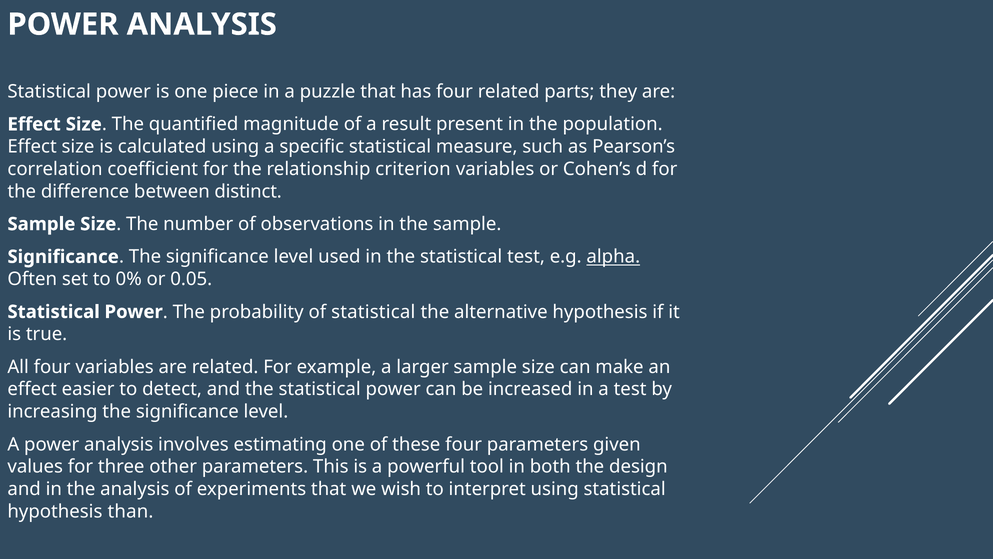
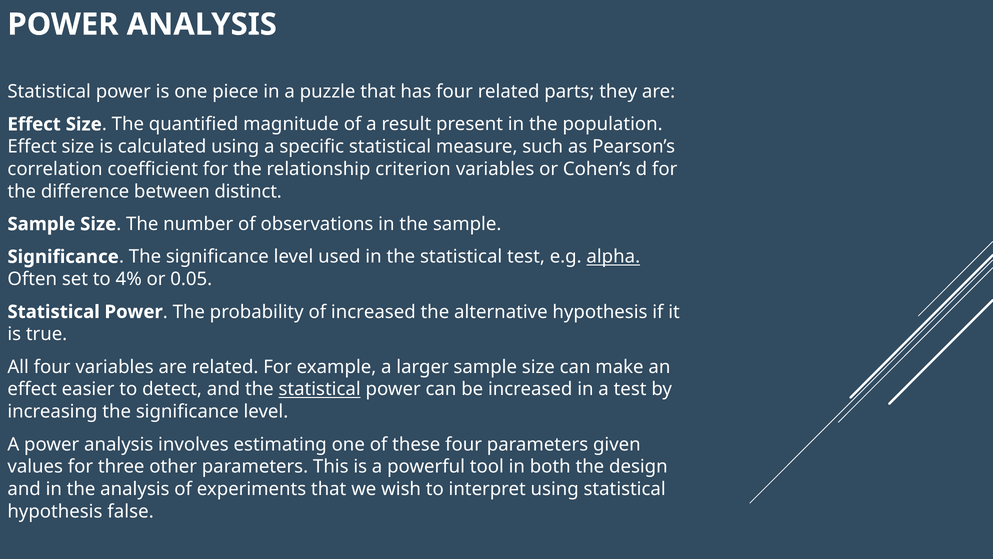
0%: 0% -> 4%
of statistical: statistical -> increased
statistical at (320, 389) underline: none -> present
than: than -> false
